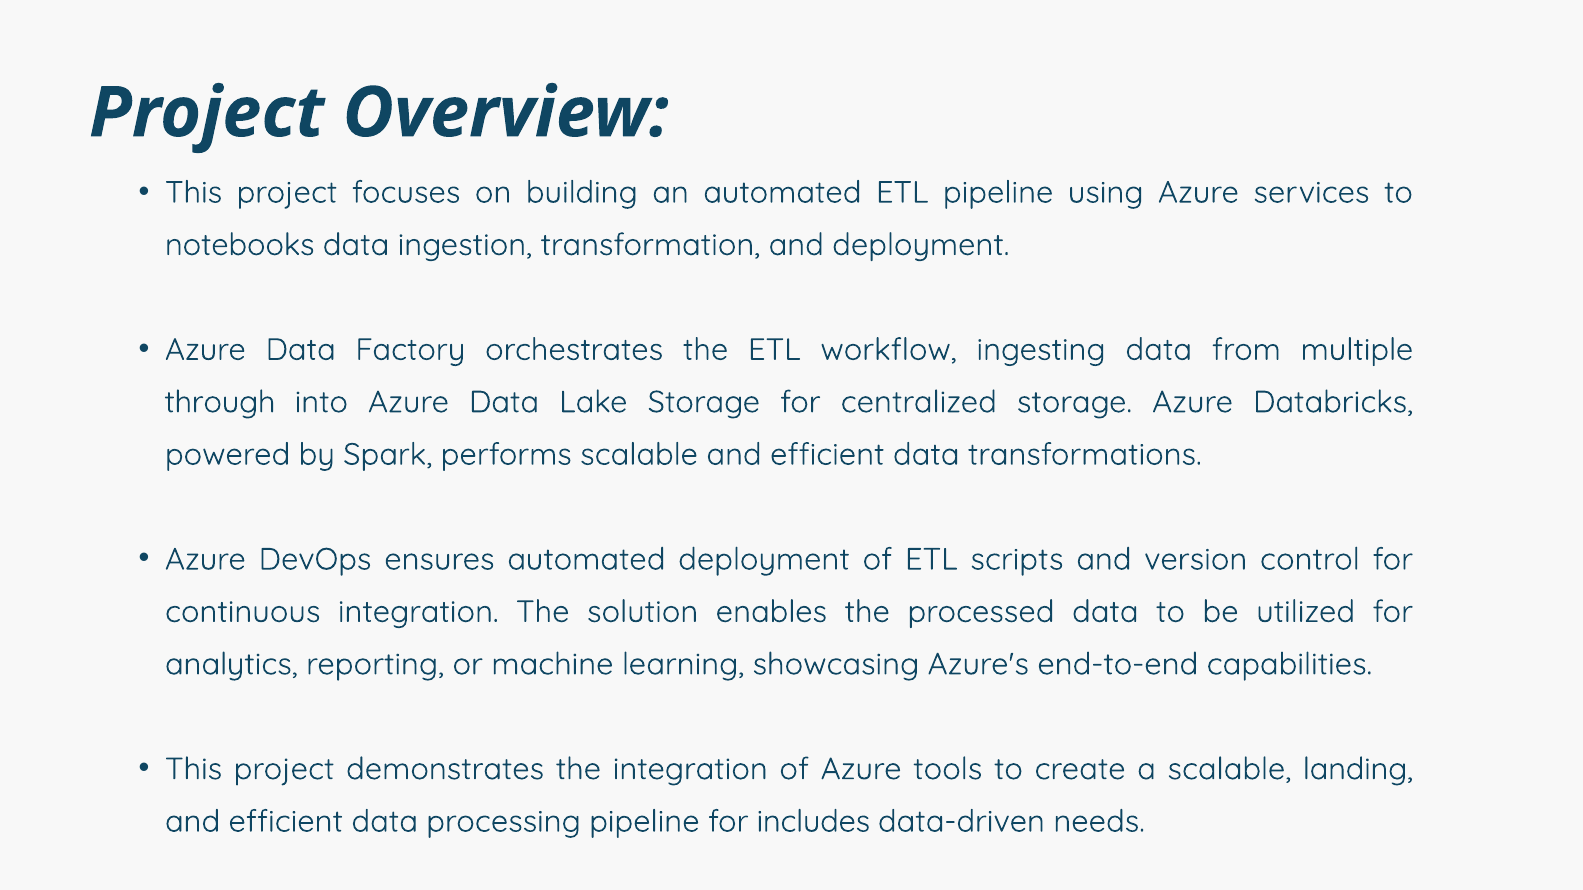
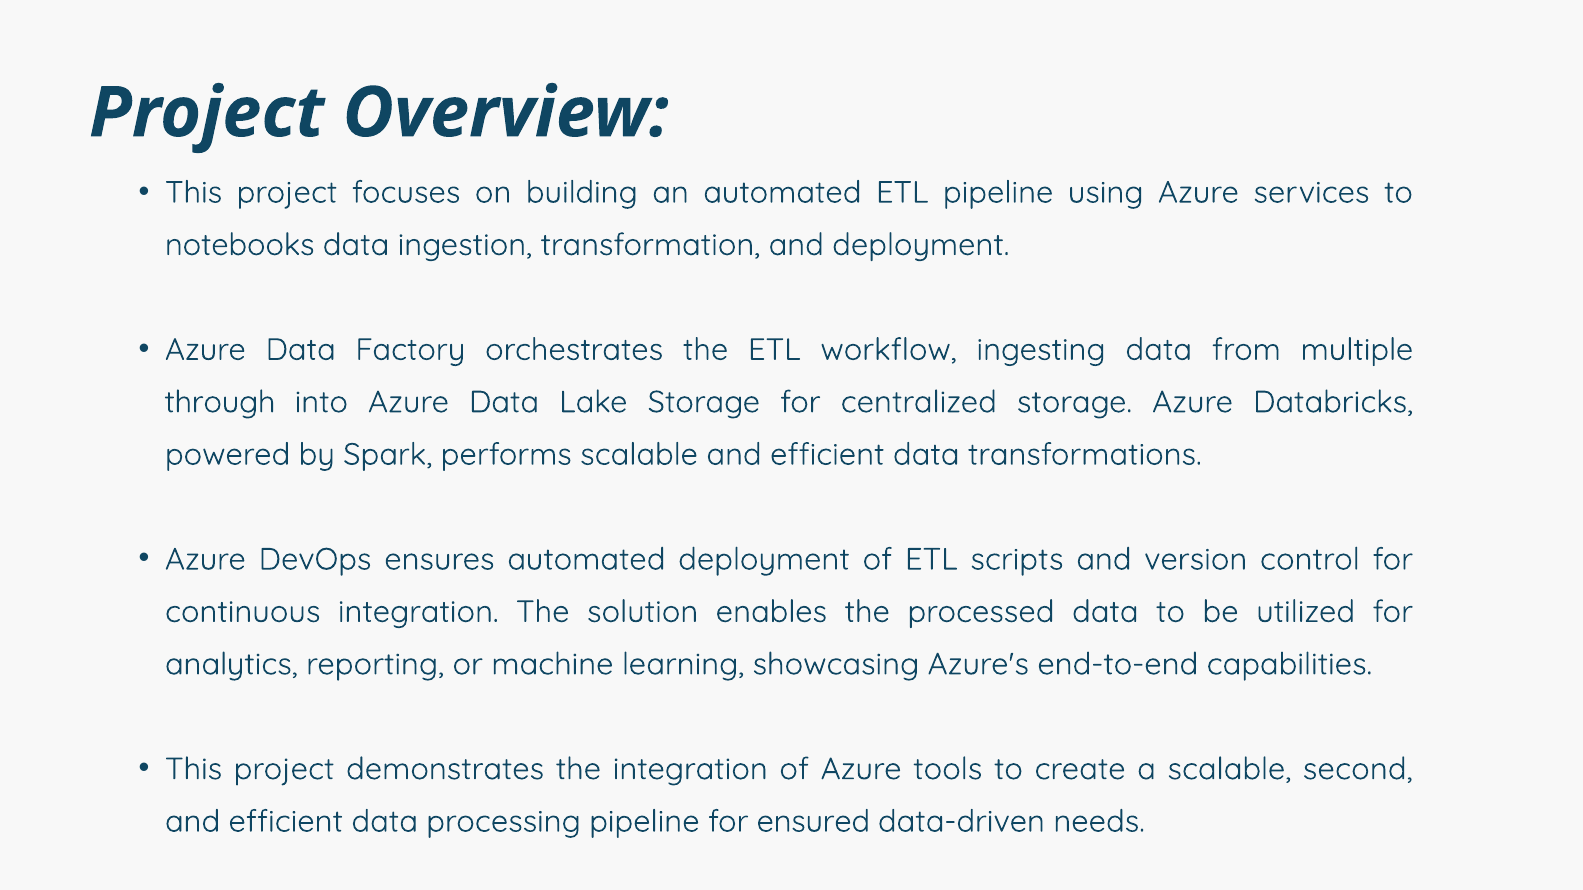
landing: landing -> second
includes: includes -> ensured
